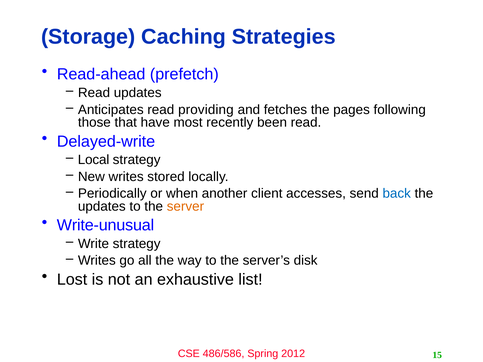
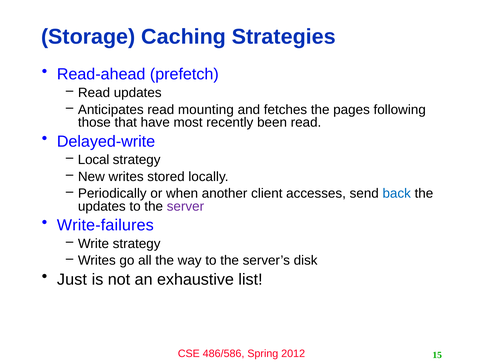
providing: providing -> mounting
server colour: orange -> purple
Write-unusual: Write-unusual -> Write-failures
Lost: Lost -> Just
